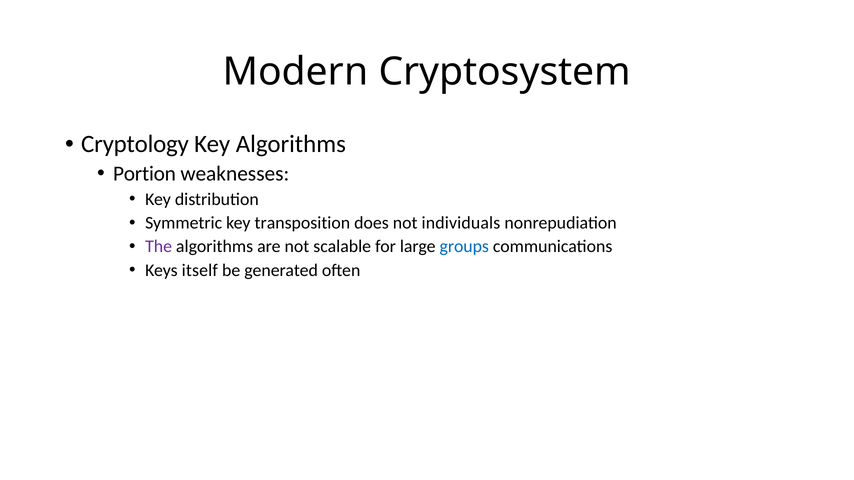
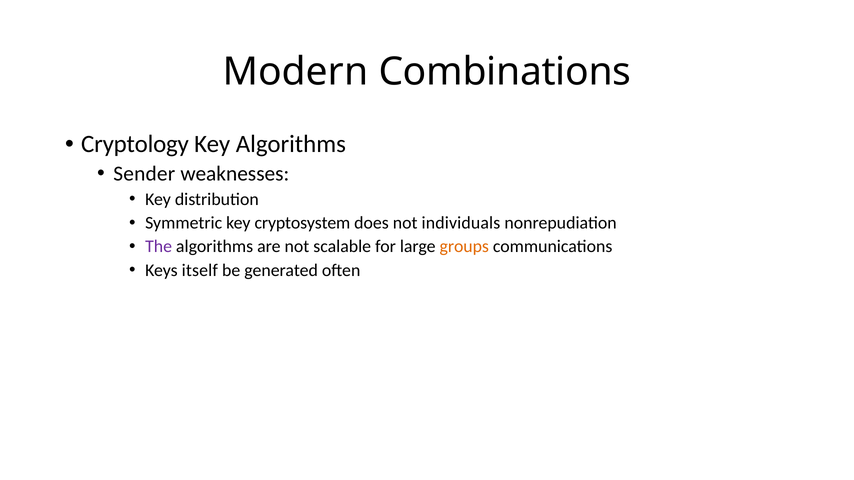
Cryptosystem: Cryptosystem -> Combinations
Portion: Portion -> Sender
transposition: transposition -> cryptosystem
groups colour: blue -> orange
